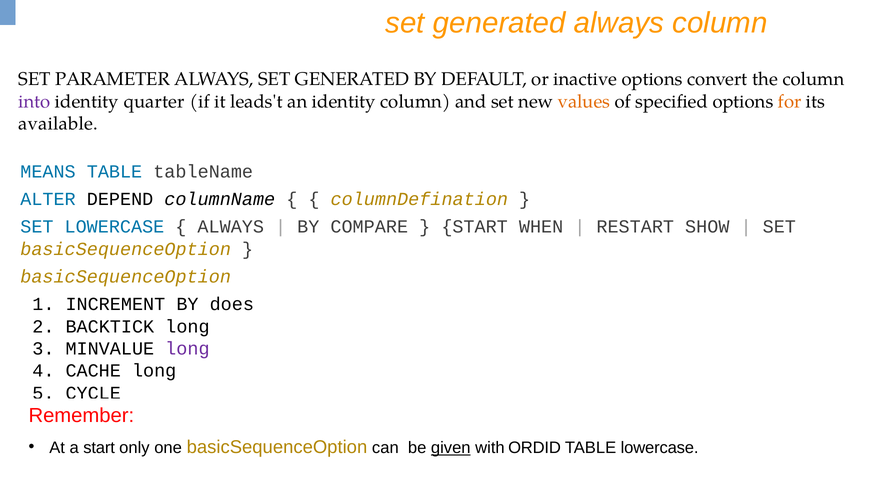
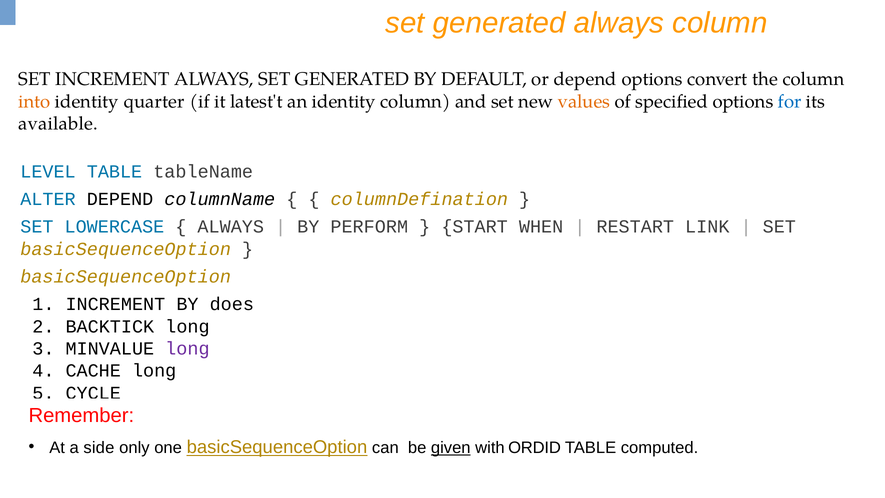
SET PARAMETER: PARAMETER -> INCREMENT
or inactive: inactive -> depend
into colour: purple -> orange
leads't: leads't -> latest't
for colour: orange -> blue
MEANS: MEANS -> LEVEL
COMPARE: COMPARE -> PERFORM
SHOW: SHOW -> LINK
a start: start -> side
basicSequenceOption at (277, 447) underline: none -> present
TABLE lowercase: lowercase -> computed
